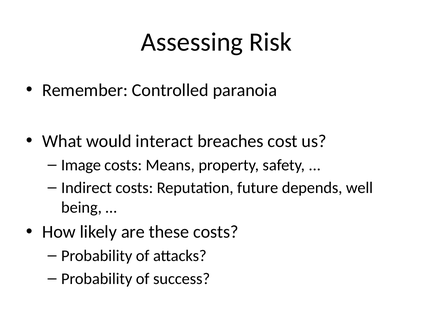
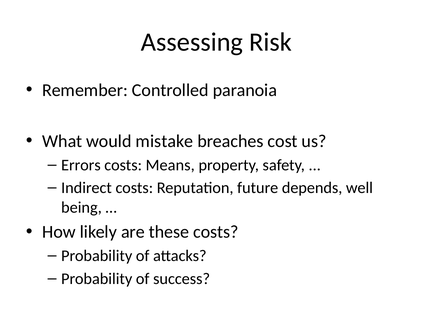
interact: interact -> mistake
Image: Image -> Errors
